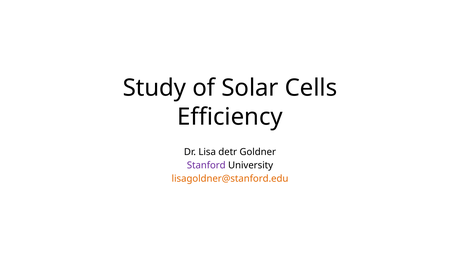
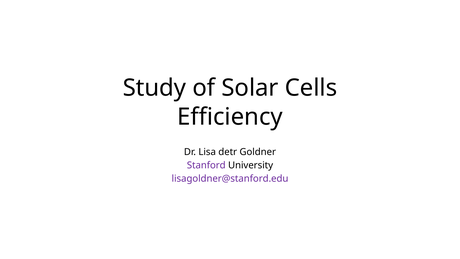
lisagoldner@stanford.edu colour: orange -> purple
